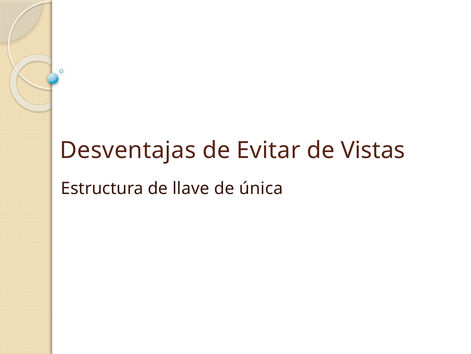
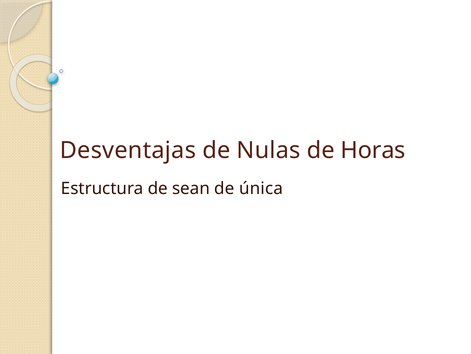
Evitar: Evitar -> Nulas
Vistas: Vistas -> Horas
llave: llave -> sean
